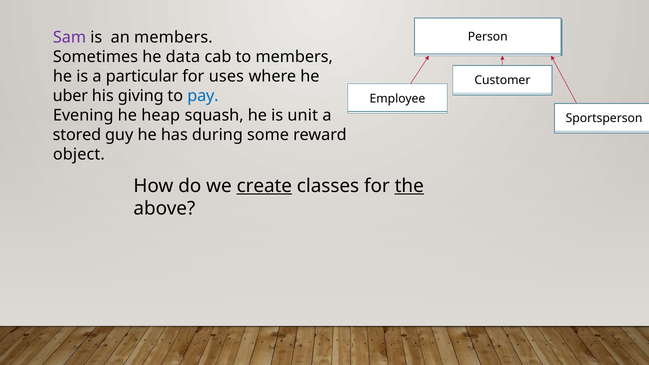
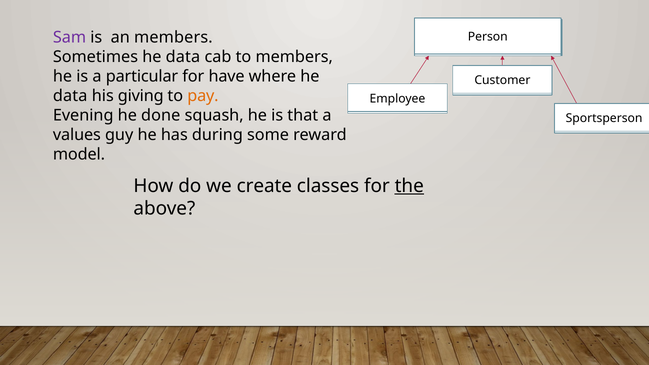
uses: uses -> have
uber at (70, 96): uber -> data
pay colour: blue -> orange
heap: heap -> done
unit: unit -> that
stored: stored -> values
object: object -> model
create underline: present -> none
